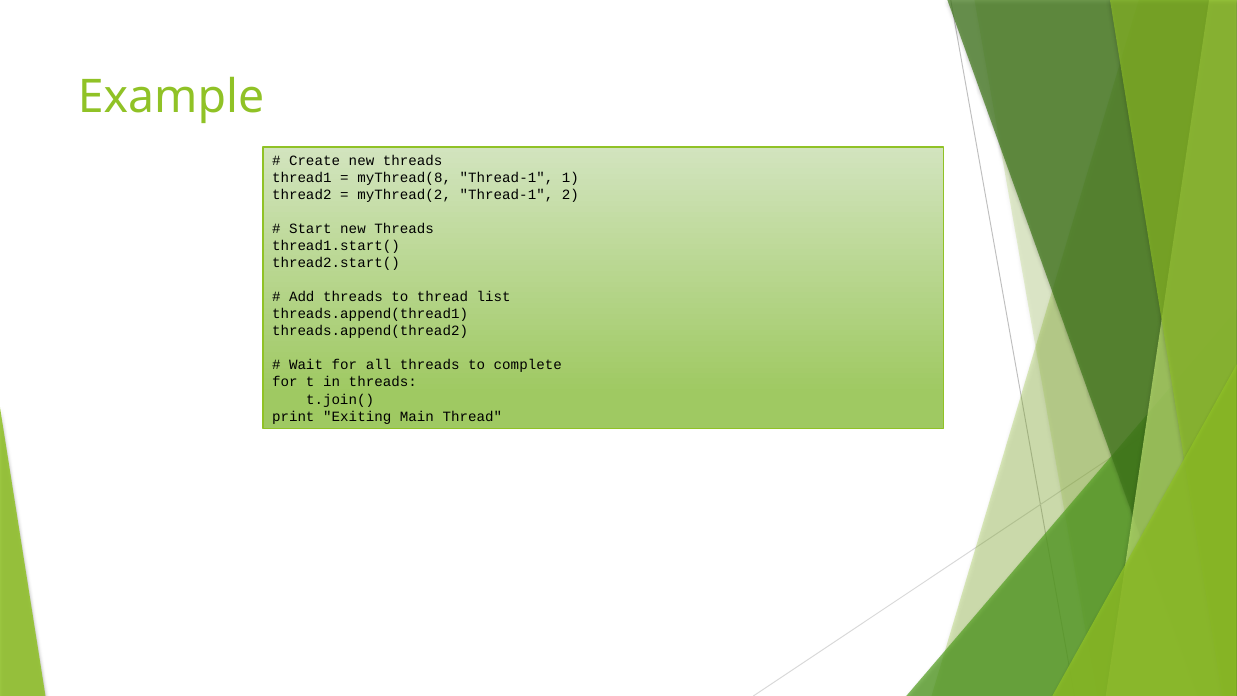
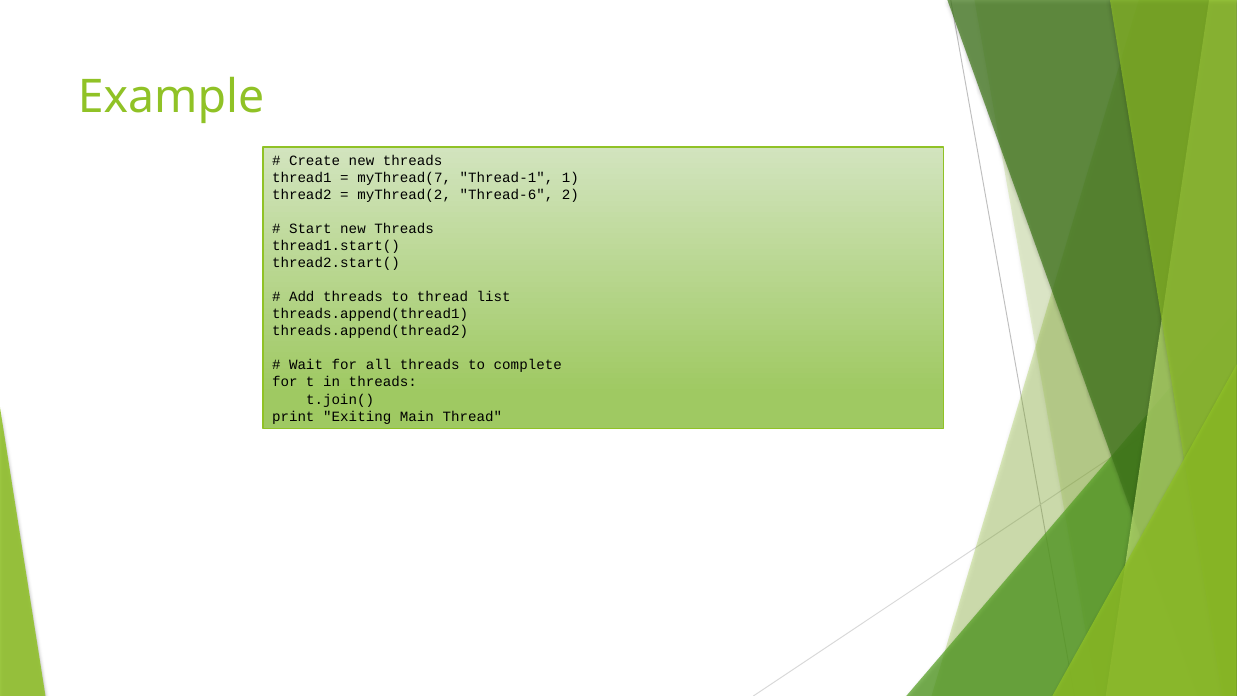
myThread(8: myThread(8 -> myThread(7
myThread(2 Thread-1: Thread-1 -> Thread-6
